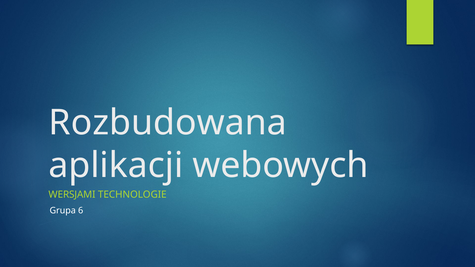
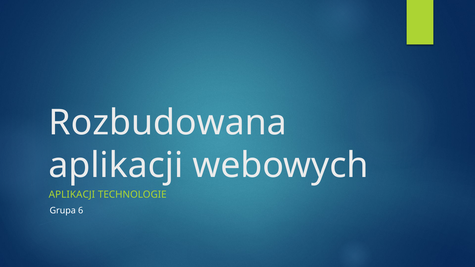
WERSJAMI at (72, 195): WERSJAMI -> APLIKACJI
